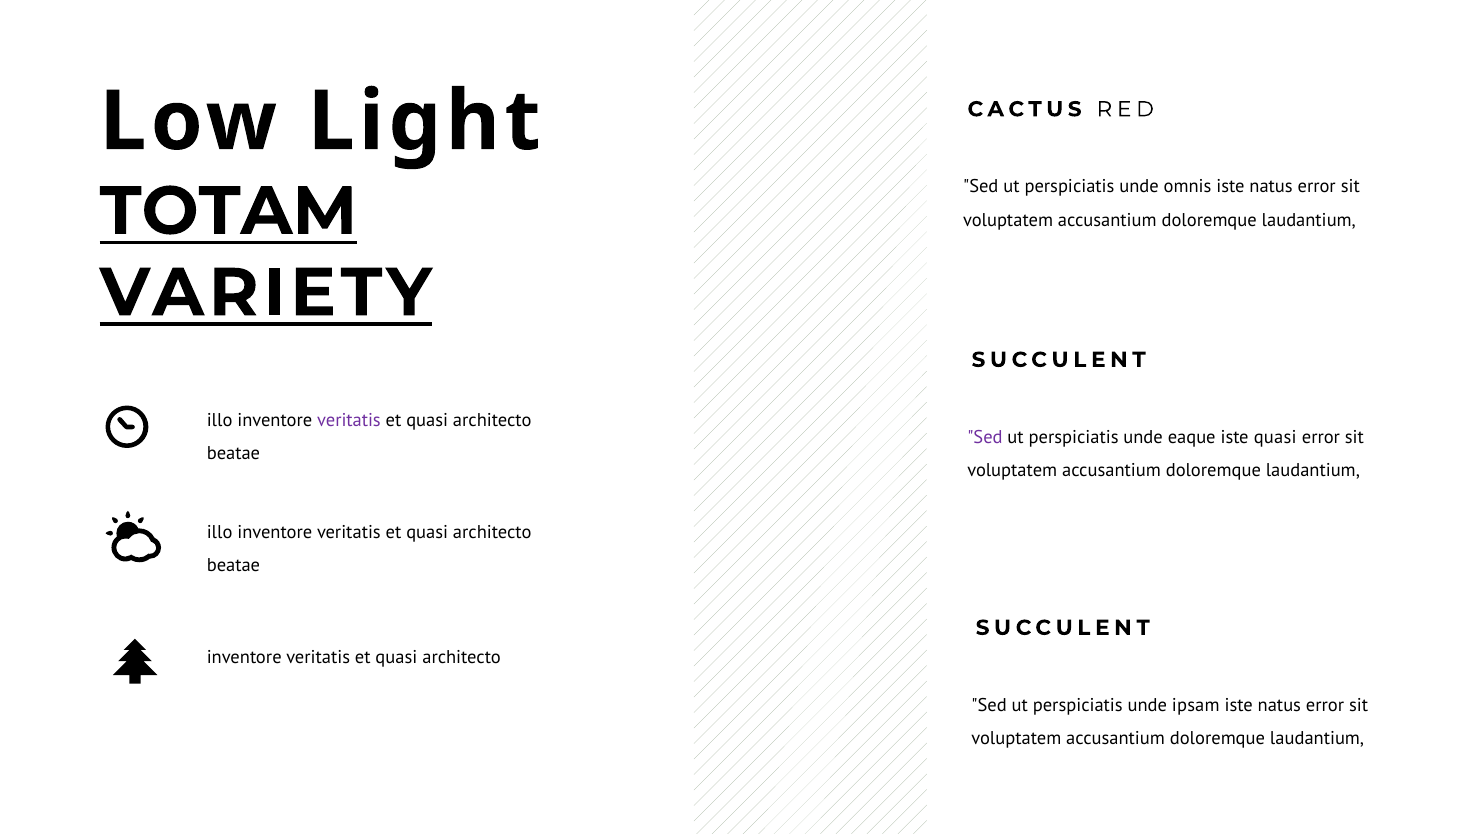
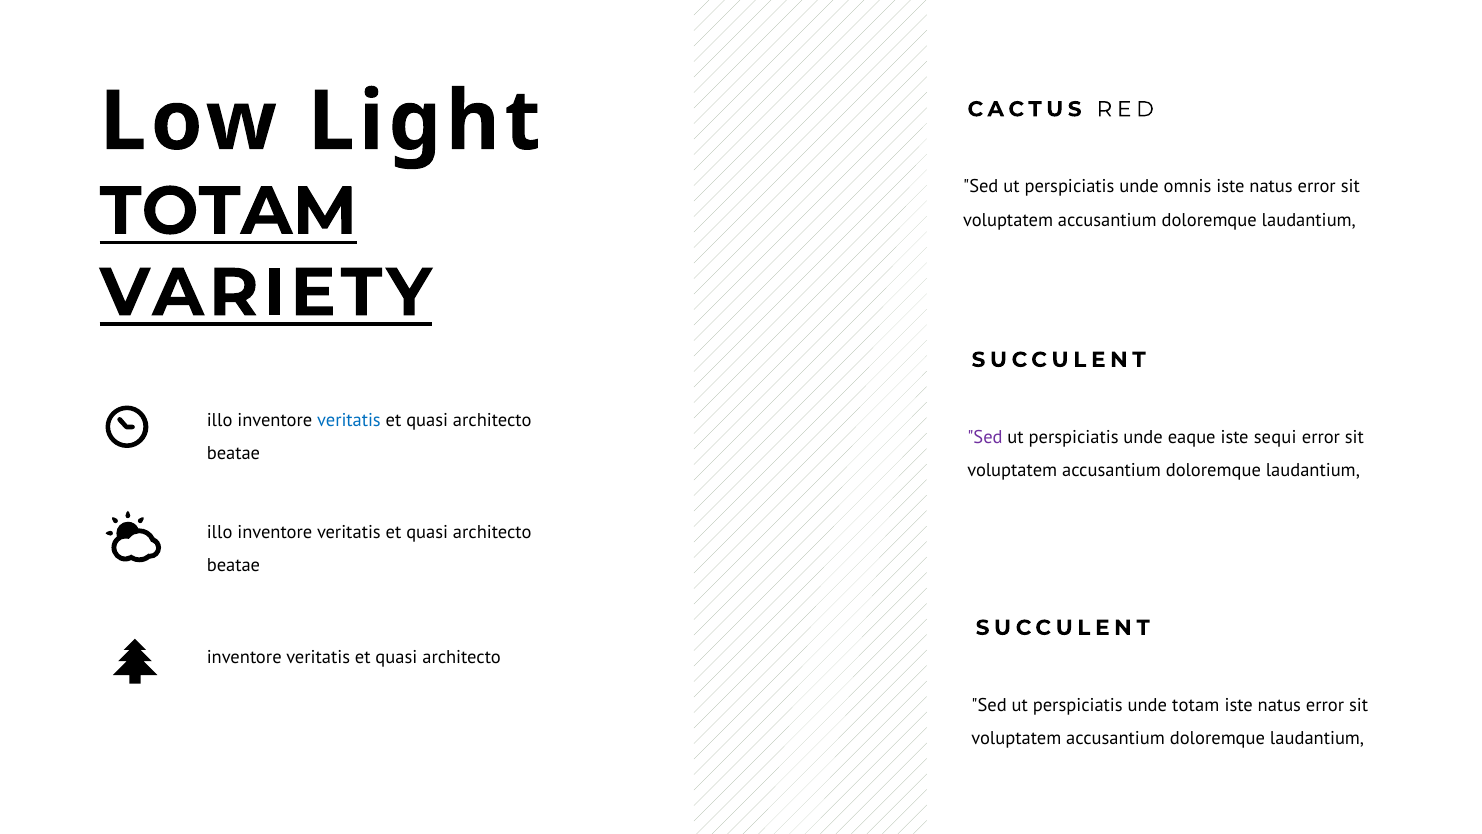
veritatis at (349, 420) colour: purple -> blue
iste quasi: quasi -> sequi
unde ipsam: ipsam -> totam
